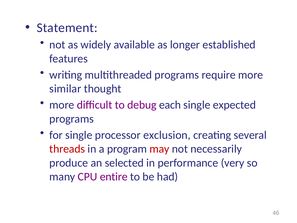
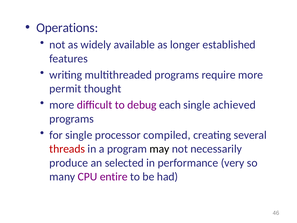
Statement: Statement -> Operations
similar: similar -> permit
expected: expected -> achieved
exclusion: exclusion -> compiled
may colour: red -> black
